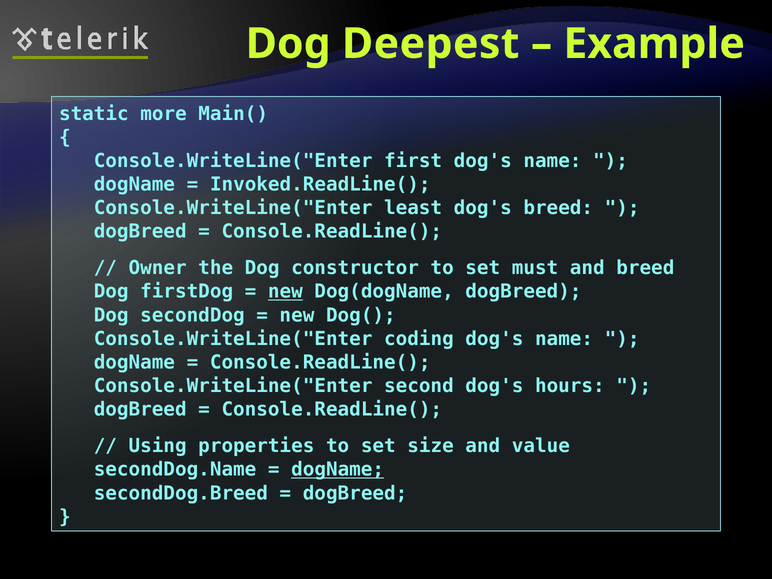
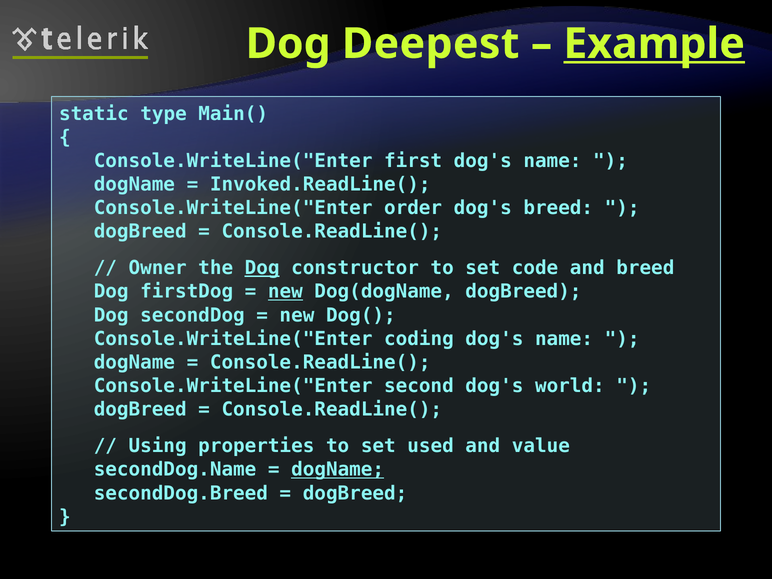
Example underline: none -> present
more: more -> type
least: least -> order
Dog at (262, 268) underline: none -> present
must: must -> code
hours: hours -> world
size: size -> used
